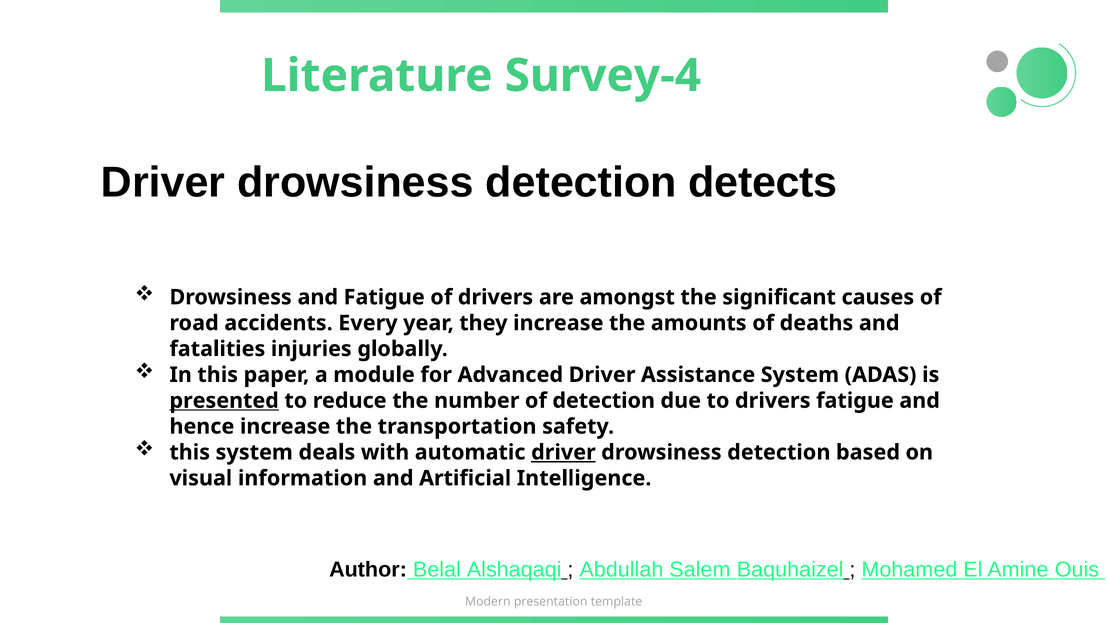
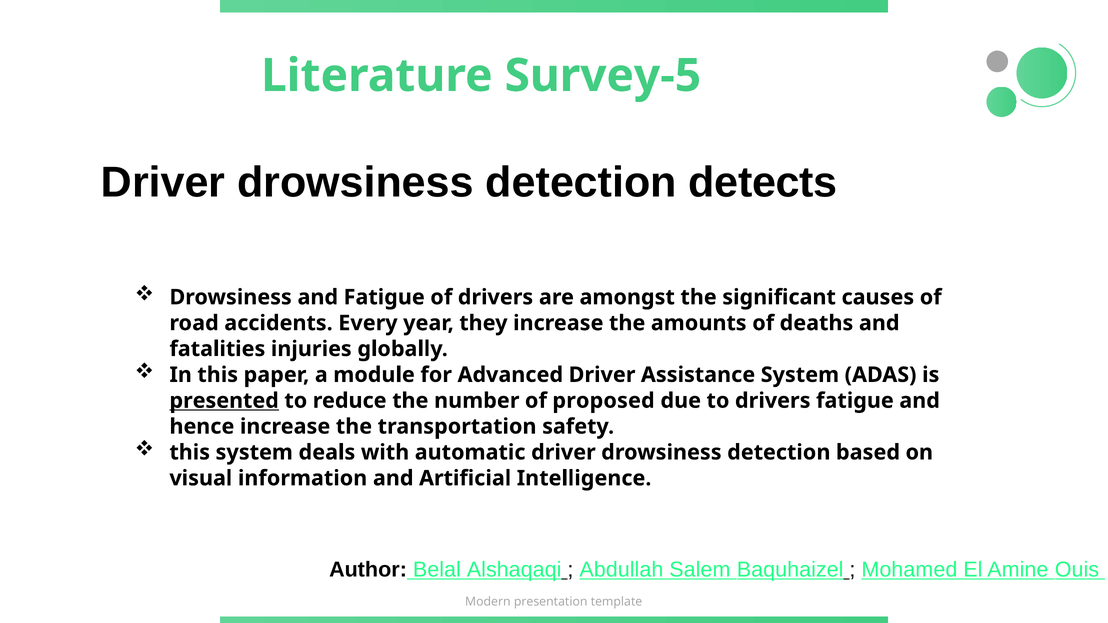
Survey-4: Survey-4 -> Survey-5
of detection: detection -> proposed
driver at (563, 453) underline: present -> none
